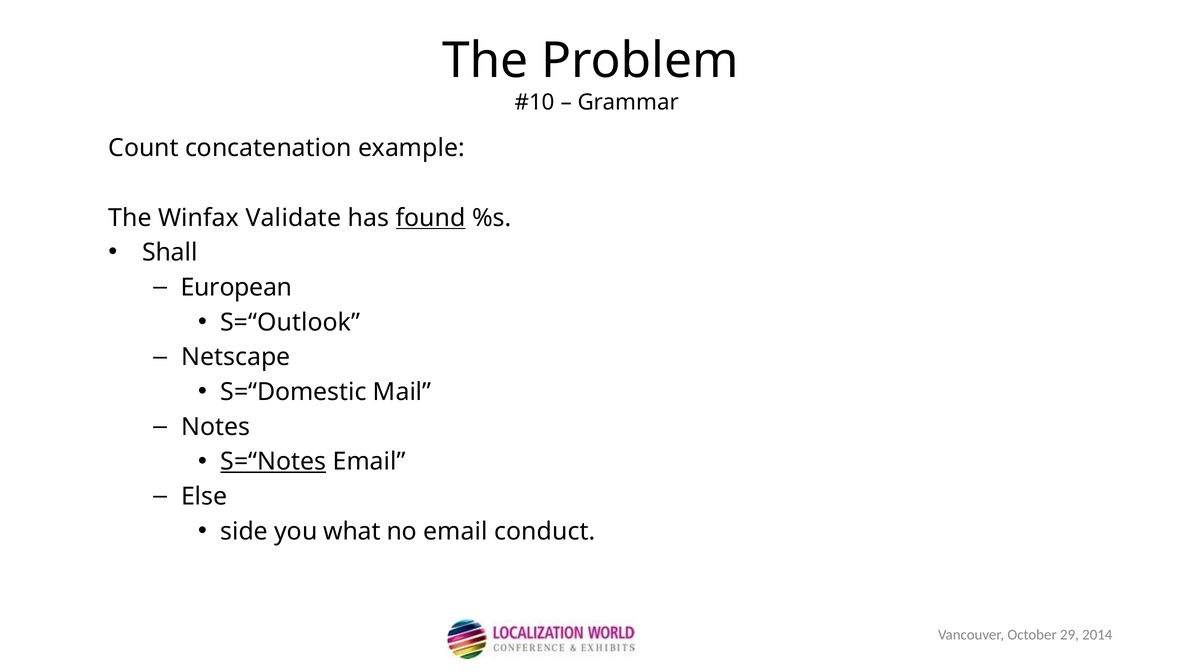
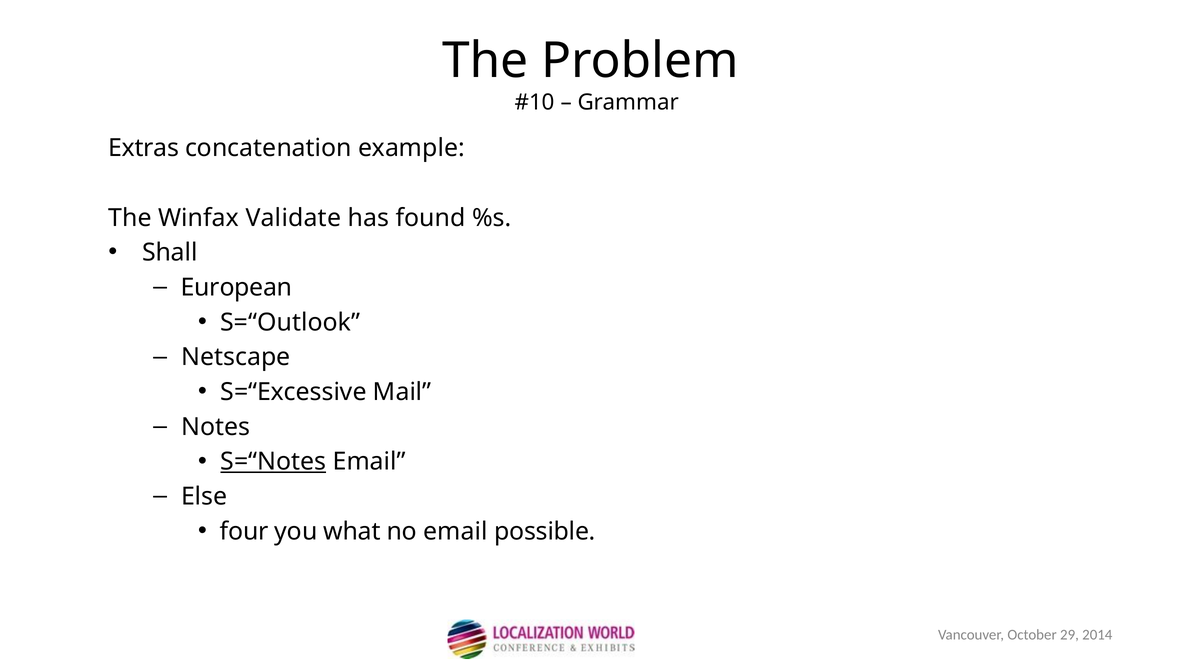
Count: Count -> Extras
found underline: present -> none
S=“Domestic: S=“Domestic -> S=“Excessive
side: side -> four
conduct: conduct -> possible
